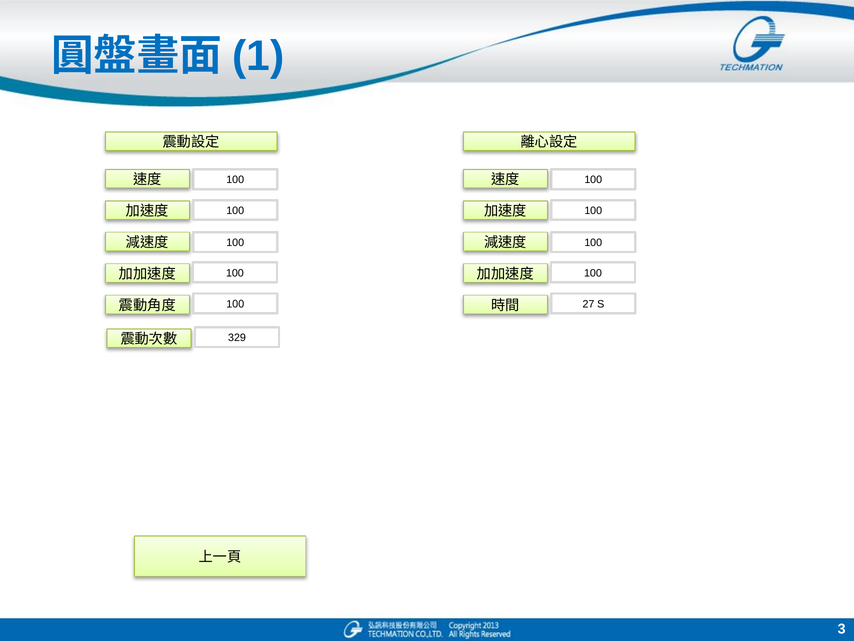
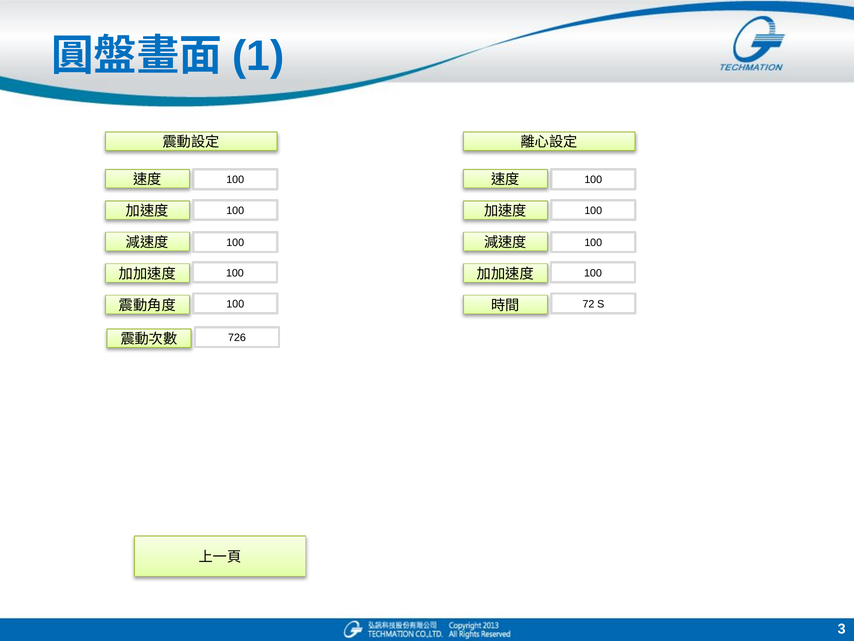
27: 27 -> 72
329: 329 -> 726
